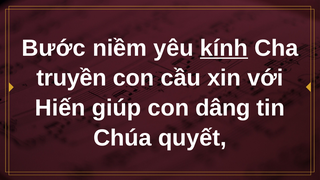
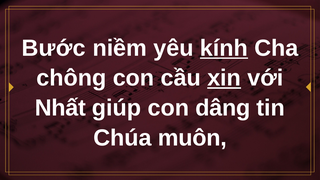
truyền: truyền -> chông
xin underline: none -> present
Hiến: Hiến -> Nhất
quyết: quyết -> muôn
